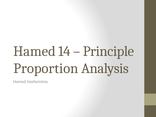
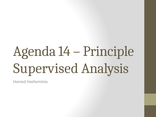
Hamed at (34, 51): Hamed -> Agenda
Proportion: Proportion -> Supervised
